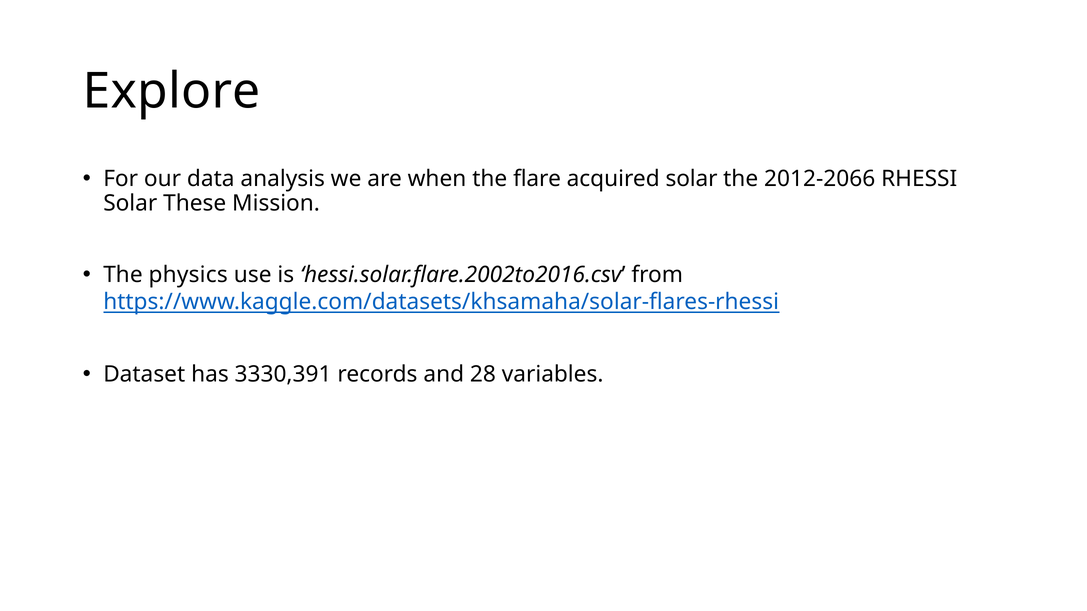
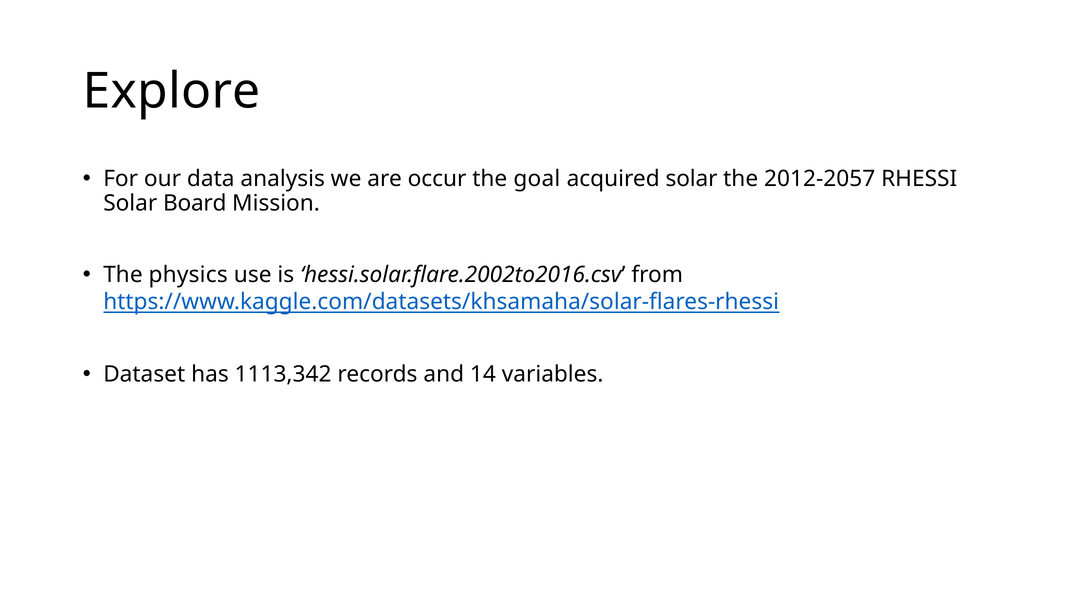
when: when -> occur
flare: flare -> goal
2012-2066: 2012-2066 -> 2012-2057
These: These -> Board
3330,391: 3330,391 -> 1113,342
28: 28 -> 14
